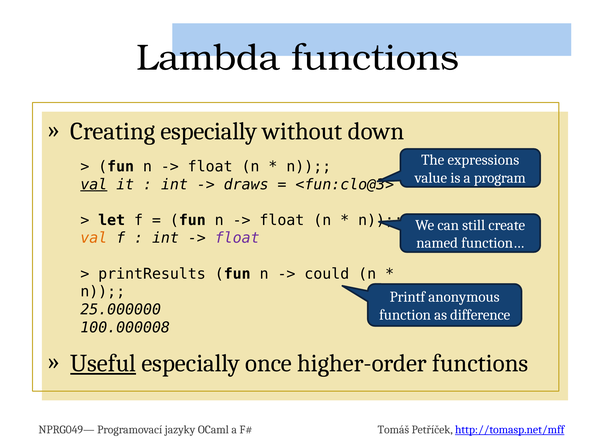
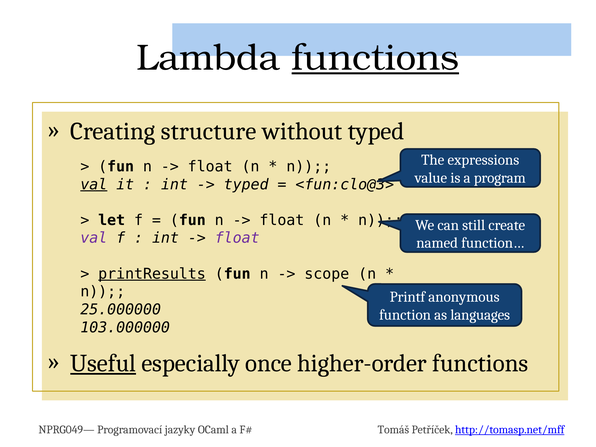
functions at (375, 58) underline: none -> present
Creating especially: especially -> structure
without down: down -> typed
draws at (246, 184): draws -> typed
val at (94, 238) colour: orange -> purple
printResults underline: none -> present
could: could -> scope
difference: difference -> languages
100.000008: 100.000008 -> 103.000000
